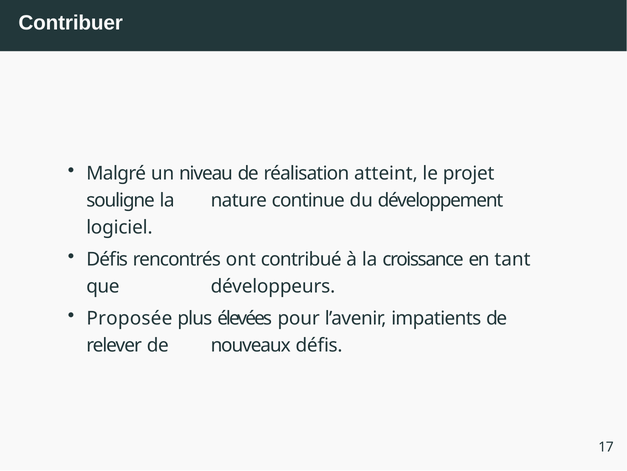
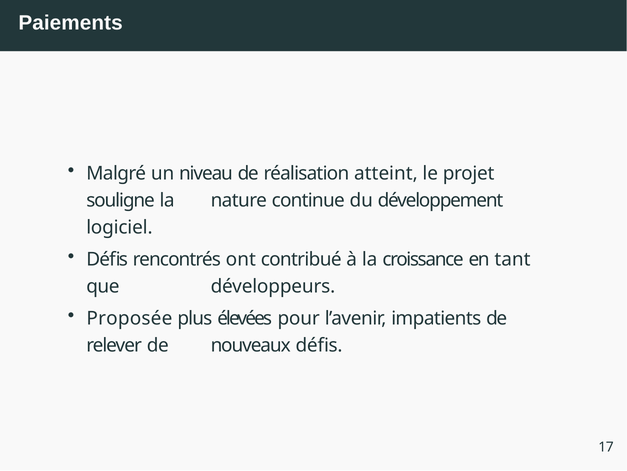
Contribuer: Contribuer -> Paiements
